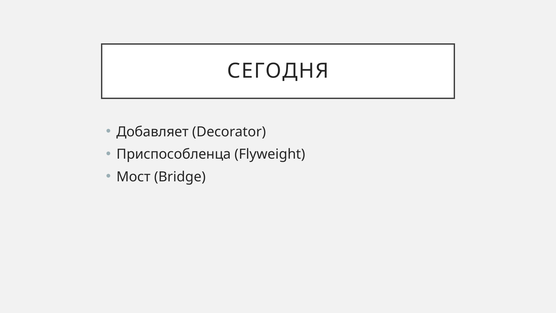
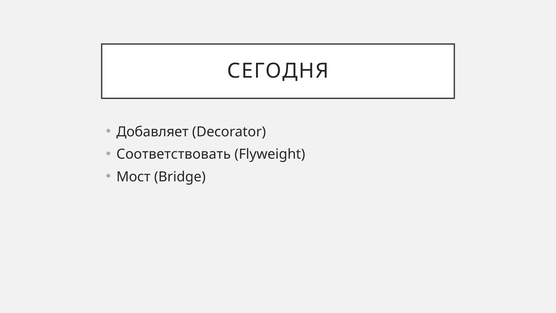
Приспособленца: Приспособленца -> Соответствовать
